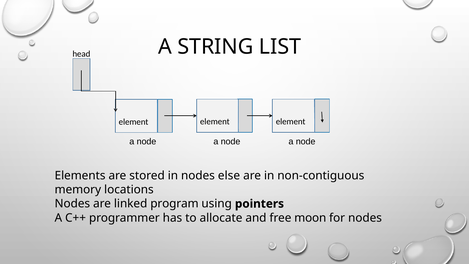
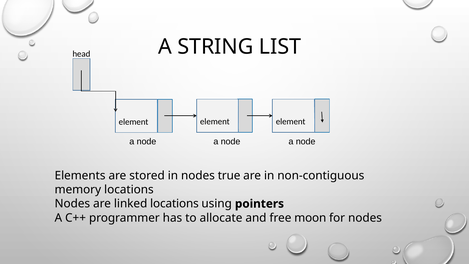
else: else -> true
linked program: program -> locations
